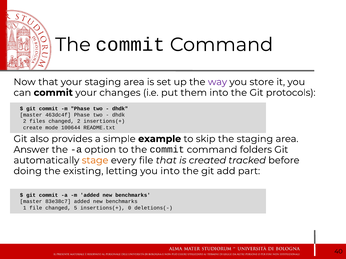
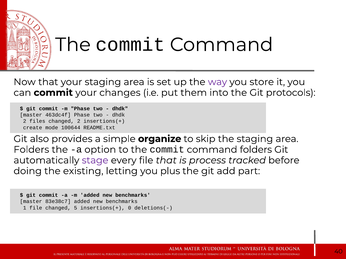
example: example -> organize
Answer at (31, 150): Answer -> Folders
stage colour: orange -> purple
created: created -> process
you into: into -> plus
